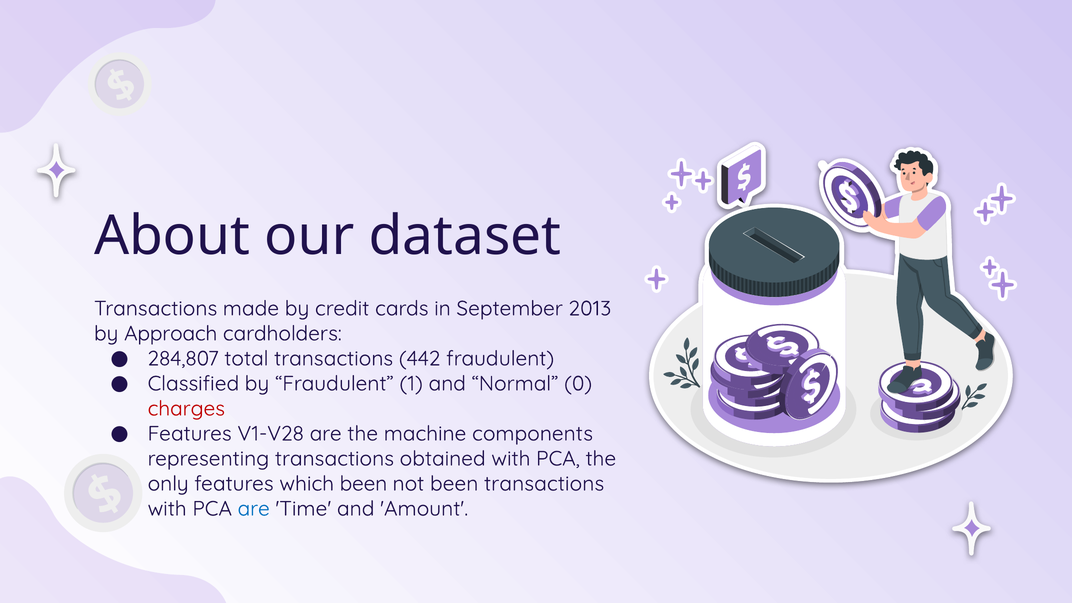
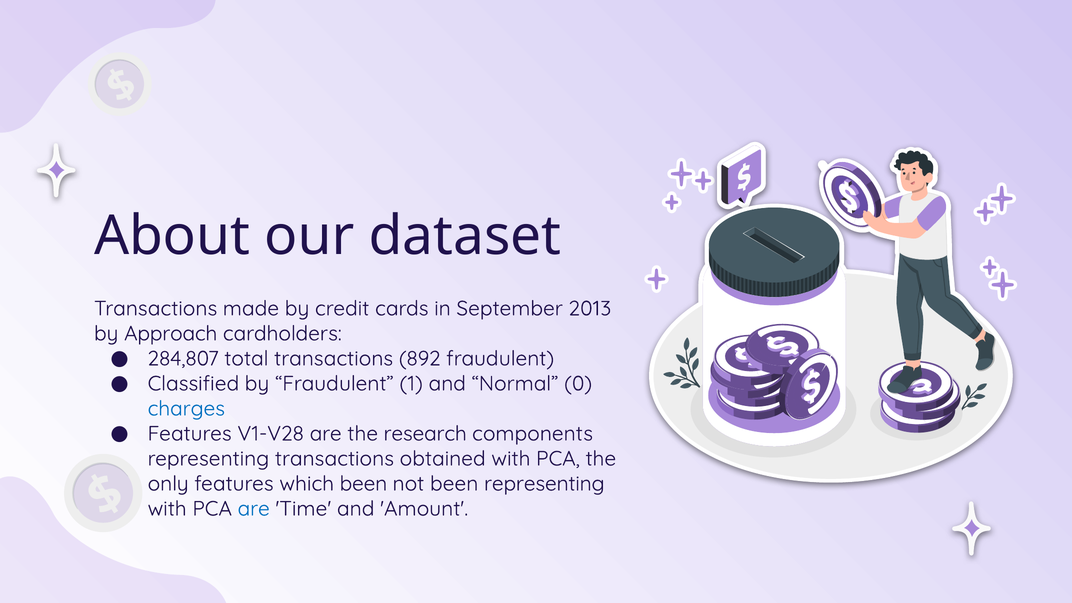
442: 442 -> 892
charges colour: red -> blue
machine: machine -> research
been transactions: transactions -> representing
